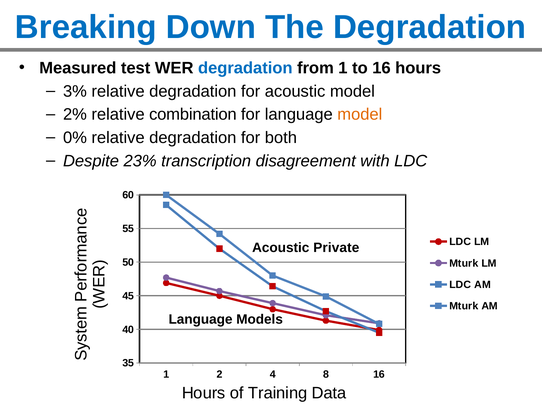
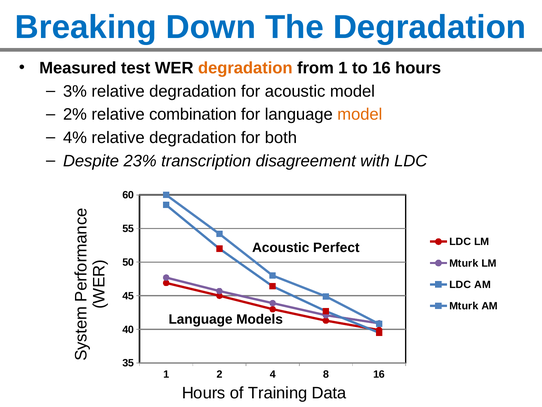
degradation at (245, 68) colour: blue -> orange
0%: 0% -> 4%
Private: Private -> Perfect
